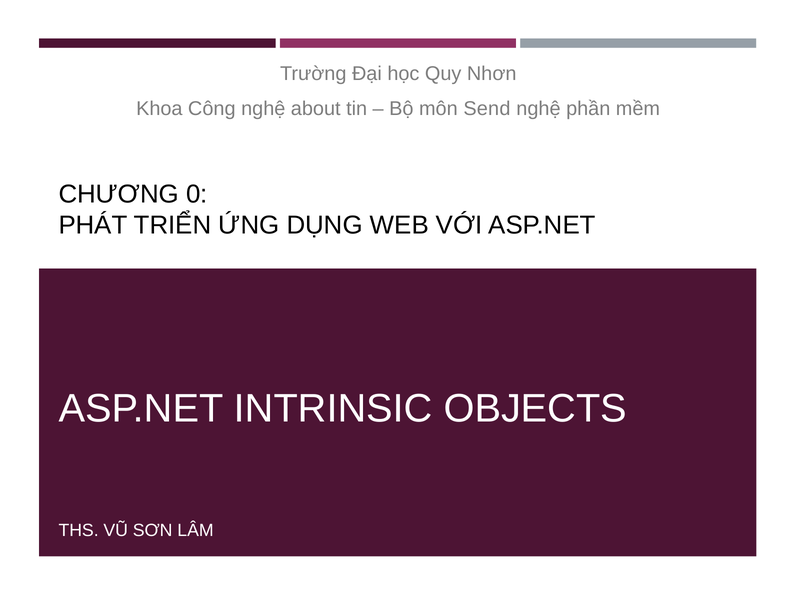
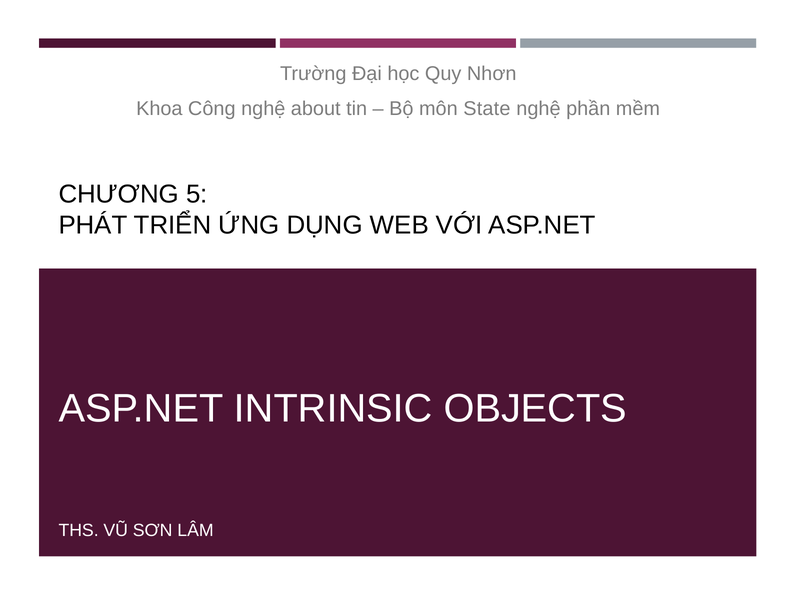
Send: Send -> State
0: 0 -> 5
